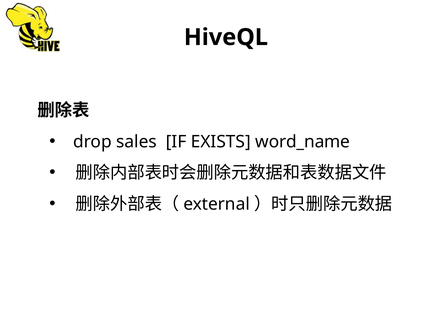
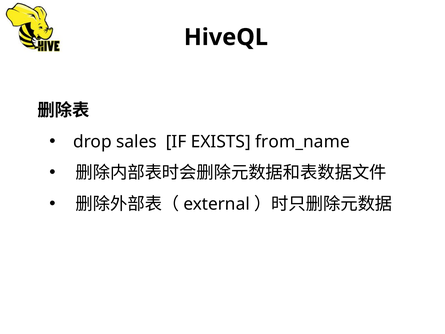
word_name: word_name -> from_name
